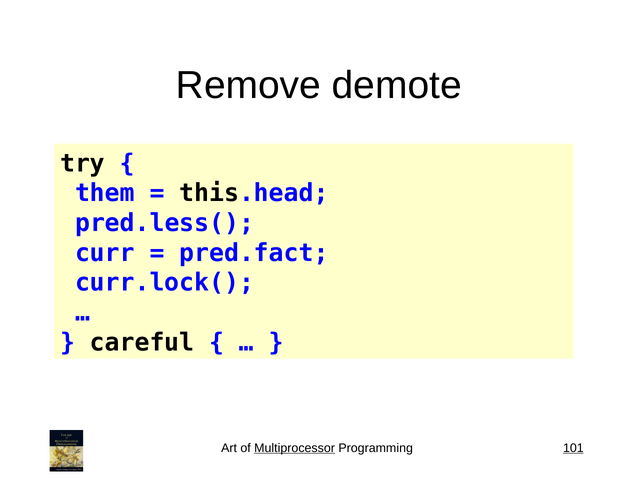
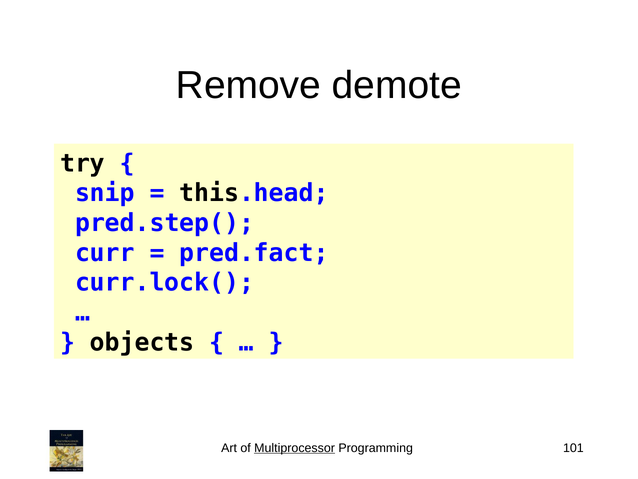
them: them -> snip
pred.less(: pred.less( -> pred.step(
careful: careful -> objects
101 underline: present -> none
